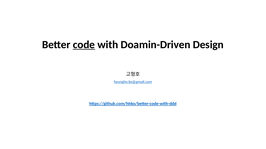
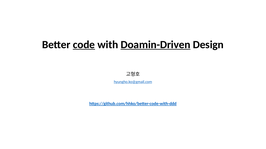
Doamin-Driven underline: none -> present
